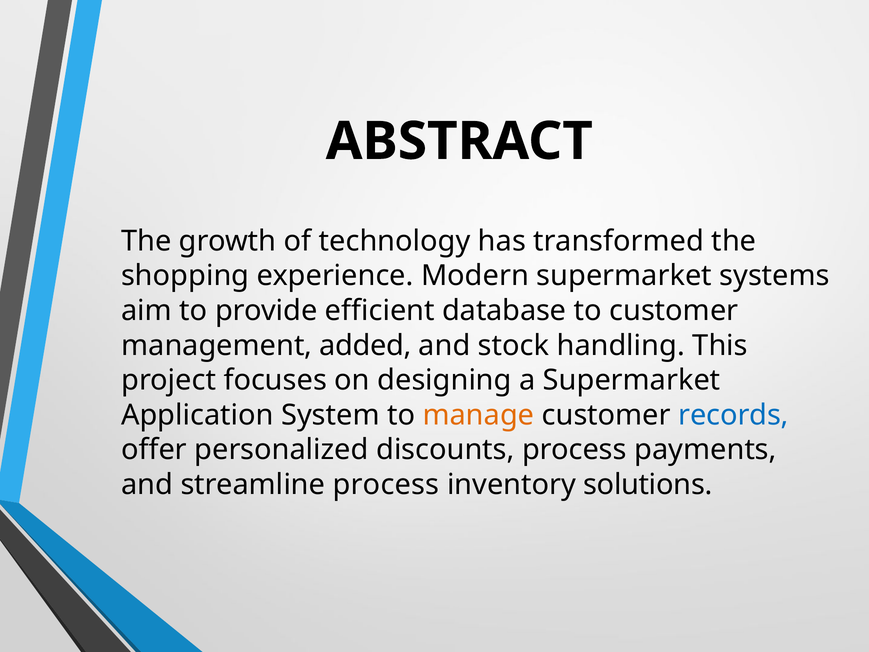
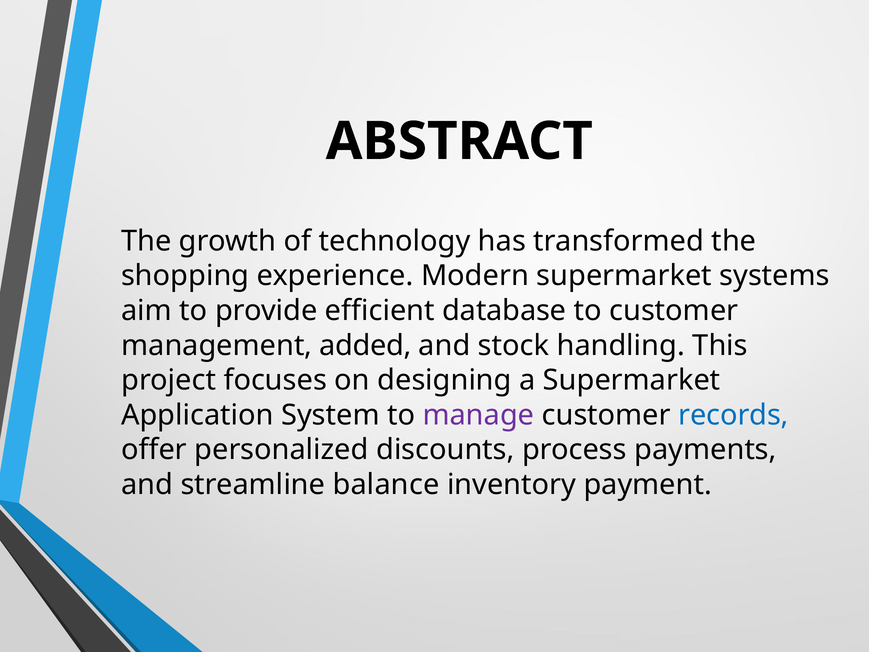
manage colour: orange -> purple
streamline process: process -> balance
solutions: solutions -> payment
